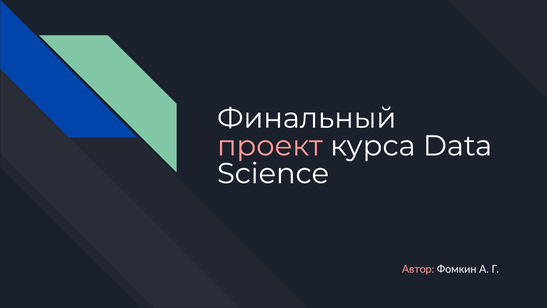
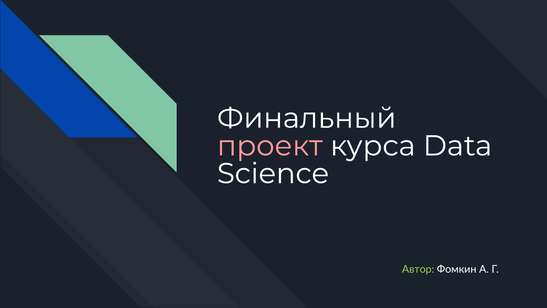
Автор colour: pink -> light green
